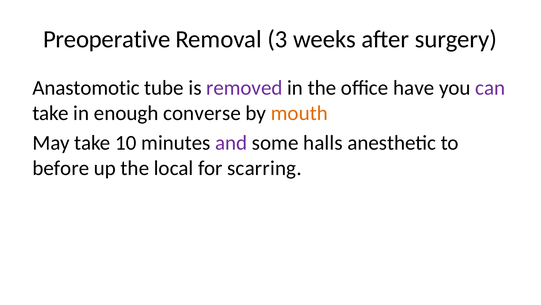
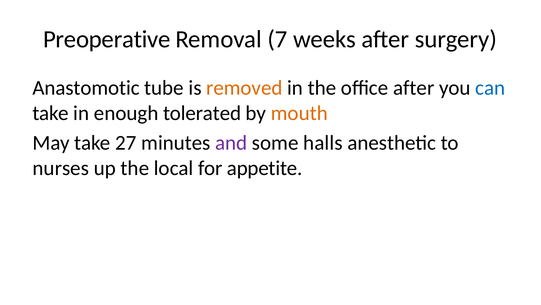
3: 3 -> 7
removed colour: purple -> orange
office have: have -> after
can colour: purple -> blue
converse: converse -> tolerated
10: 10 -> 27
before: before -> nurses
scarring: scarring -> appetite
